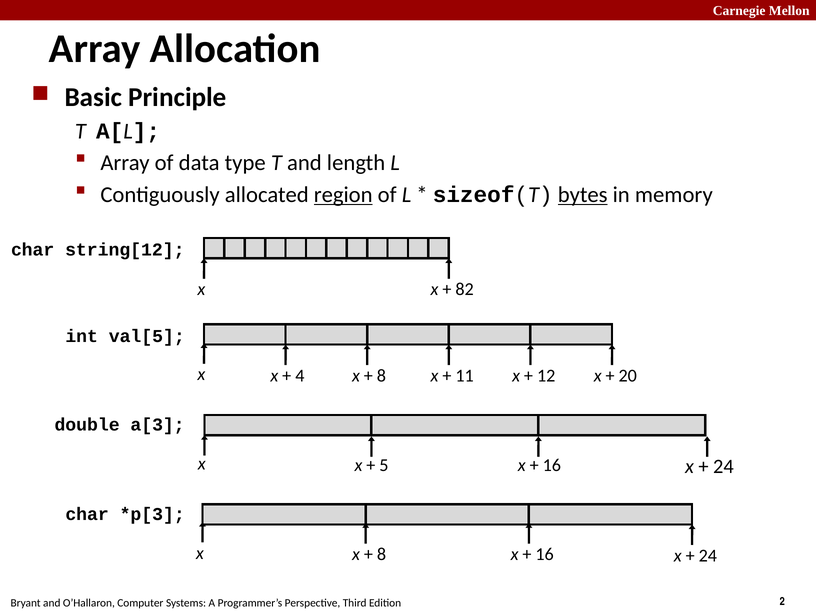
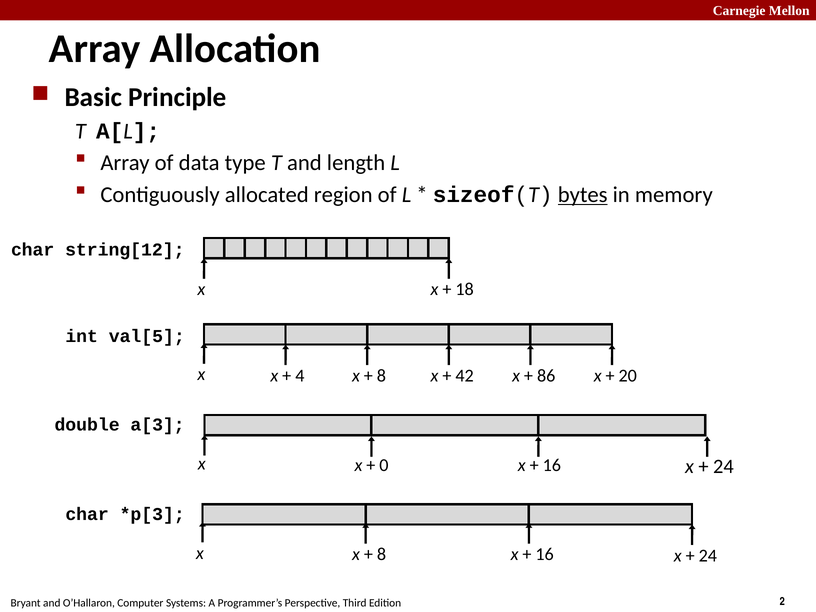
region underline: present -> none
82: 82 -> 18
11: 11 -> 42
12: 12 -> 86
5: 5 -> 0
